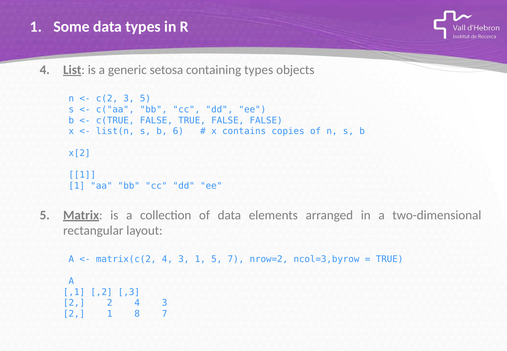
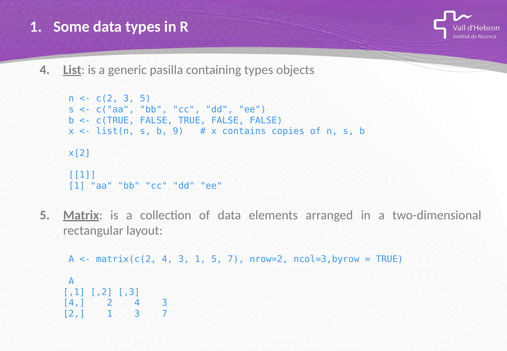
setosa: setosa -> pasilla
6: 6 -> 9
2 at (74, 303): 2 -> 4
1 8: 8 -> 3
